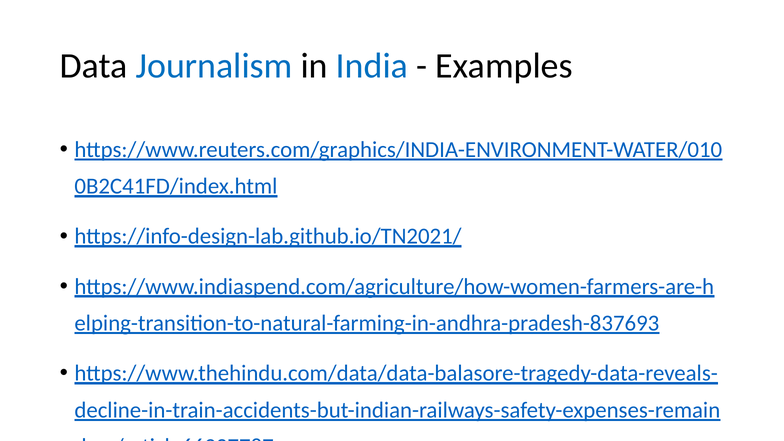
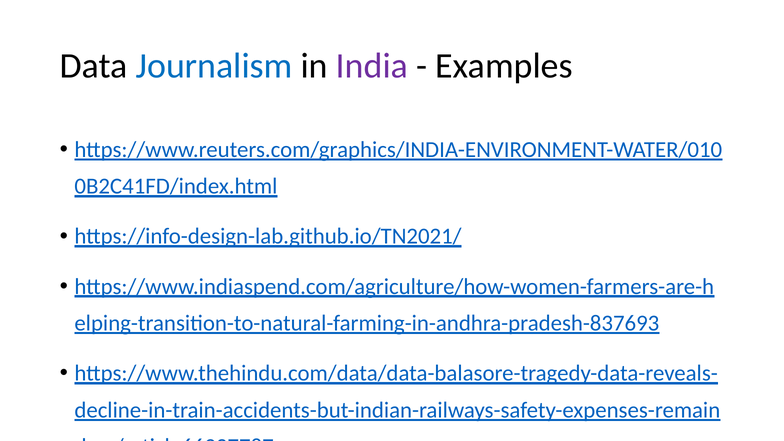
India colour: blue -> purple
